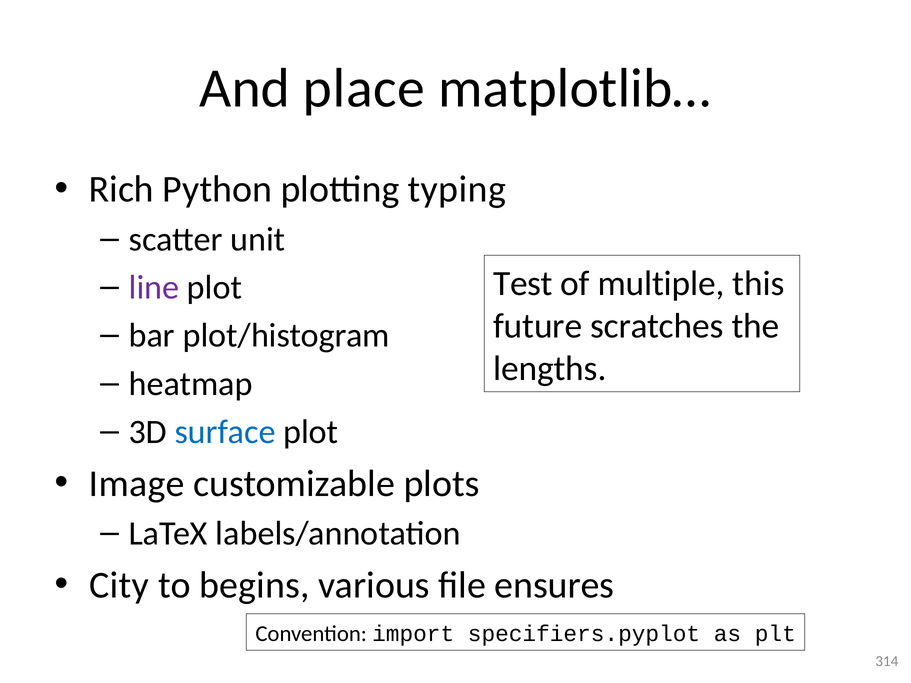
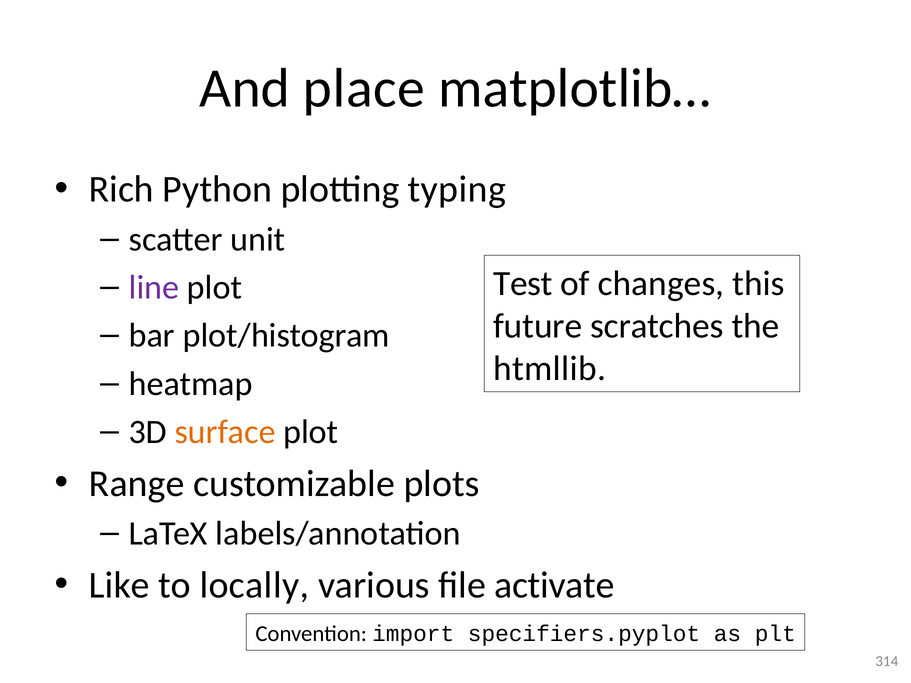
multiple: multiple -> changes
lengths: lengths -> htmllib
surface colour: blue -> orange
Image: Image -> Range
City: City -> Like
begins: begins -> locally
ensures: ensures -> activate
